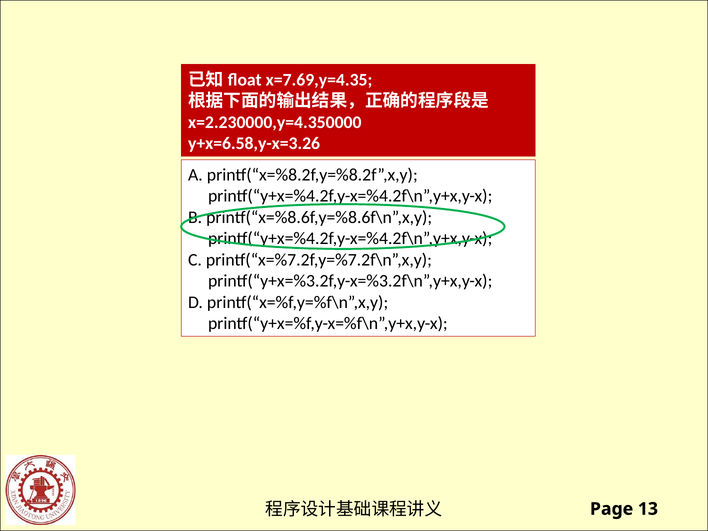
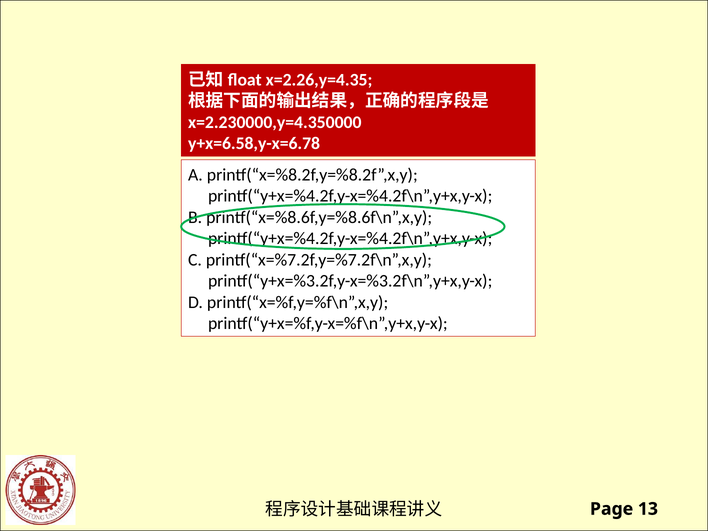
x=7.69,y=4.35: x=7.69,y=4.35 -> x=2.26,y=4.35
y+x=6.58,y-x=3.26: y+x=6.58,y-x=3.26 -> y+x=6.58,y-x=6.78
